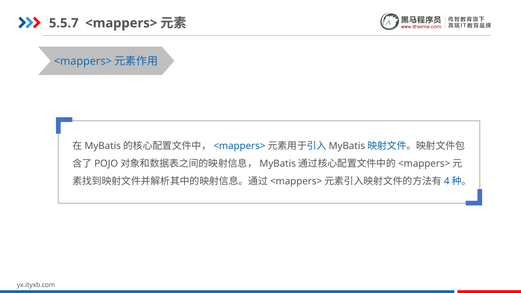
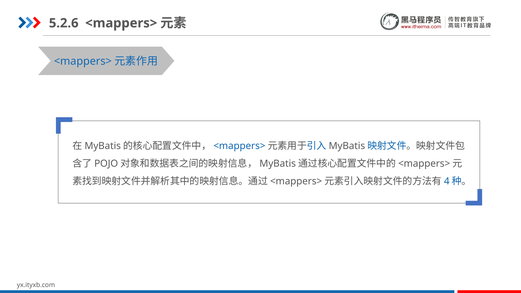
5.5.7: 5.5.7 -> 5.2.6
